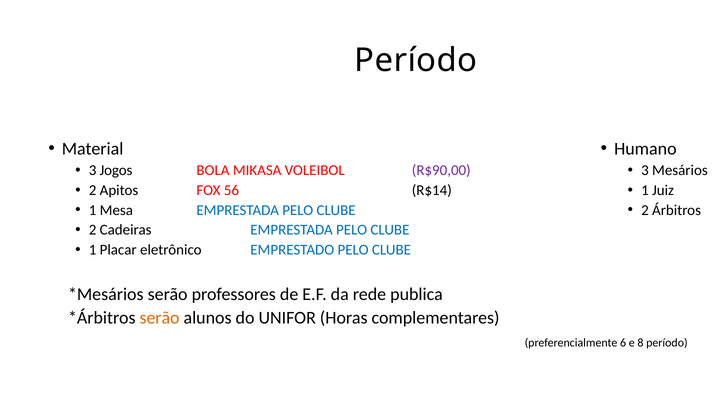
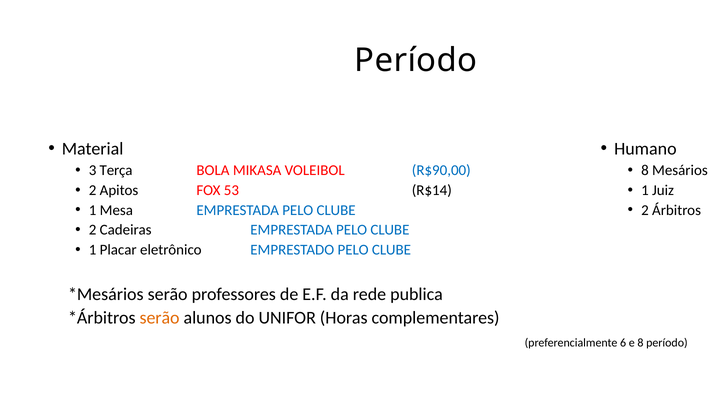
Jogos: Jogos -> Terça
R$90,00 colour: purple -> blue
3 at (645, 170): 3 -> 8
56: 56 -> 53
